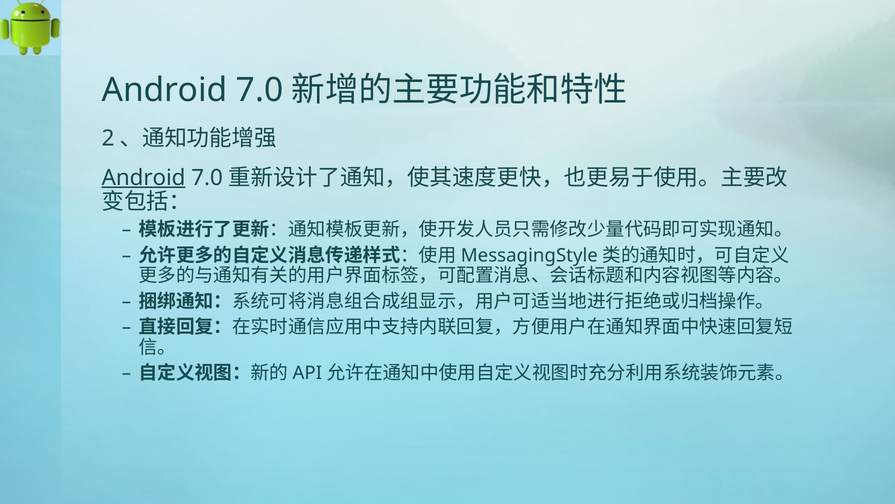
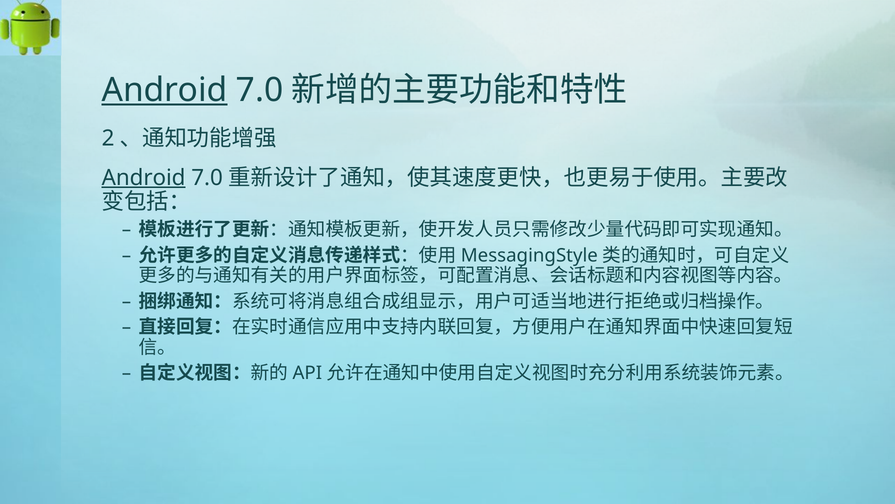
Android at (165, 90) underline: none -> present
